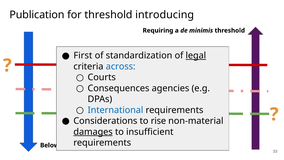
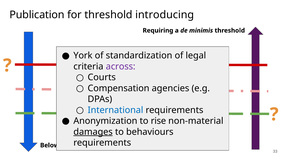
First: First -> York
legal underline: present -> none
across colour: blue -> purple
Consequences: Consequences -> Compensation
Considerations: Considerations -> Anonymization
insufficient: insufficient -> behaviours
